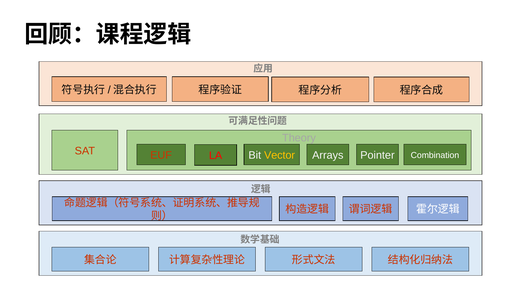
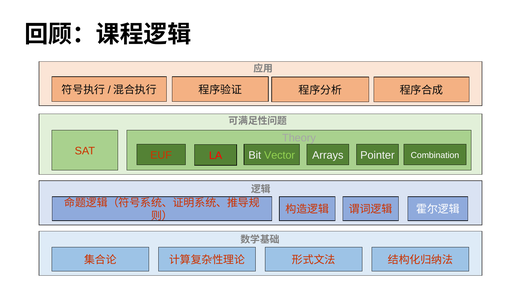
Vector colour: yellow -> light green
